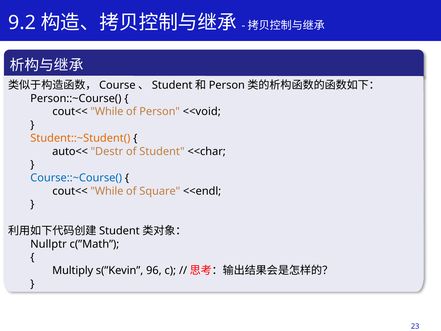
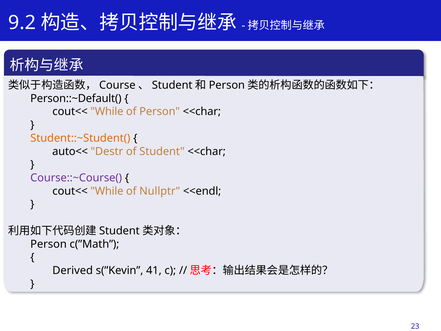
Person::~Course(: Person::~Course( -> Person::~Default(
Person <<void: <<void -> <<char
Course::~Course( colour: blue -> purple
Square: Square -> Nullptr
Nullptr at (49, 244): Nullptr -> Person
Multiply: Multiply -> Derived
96: 96 -> 41
